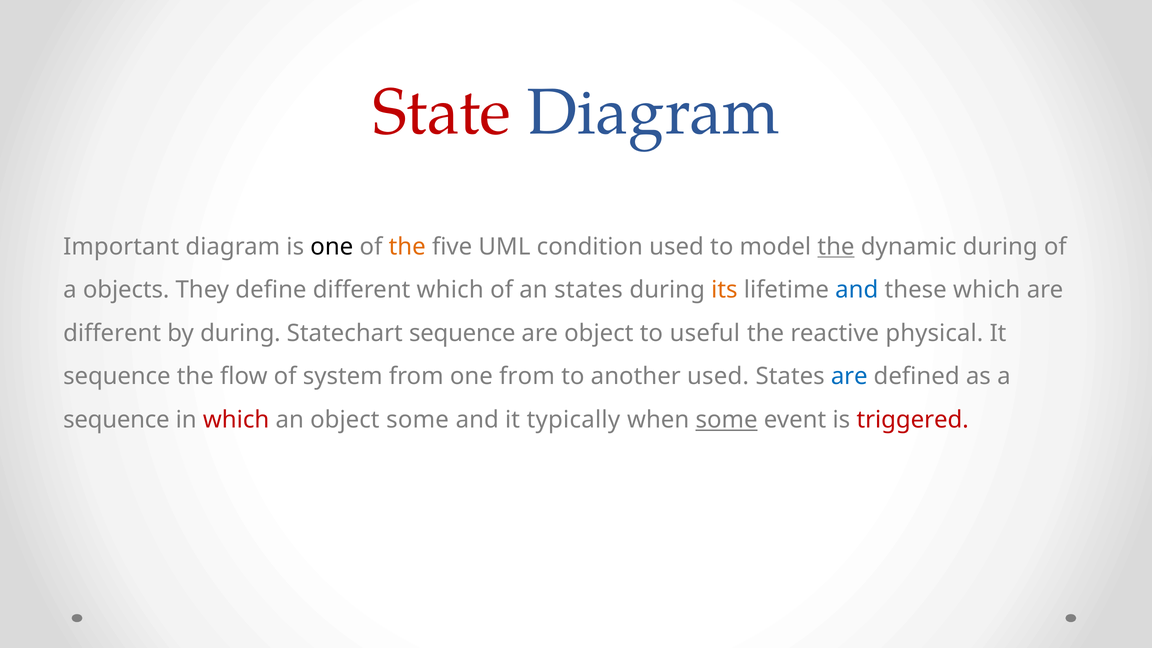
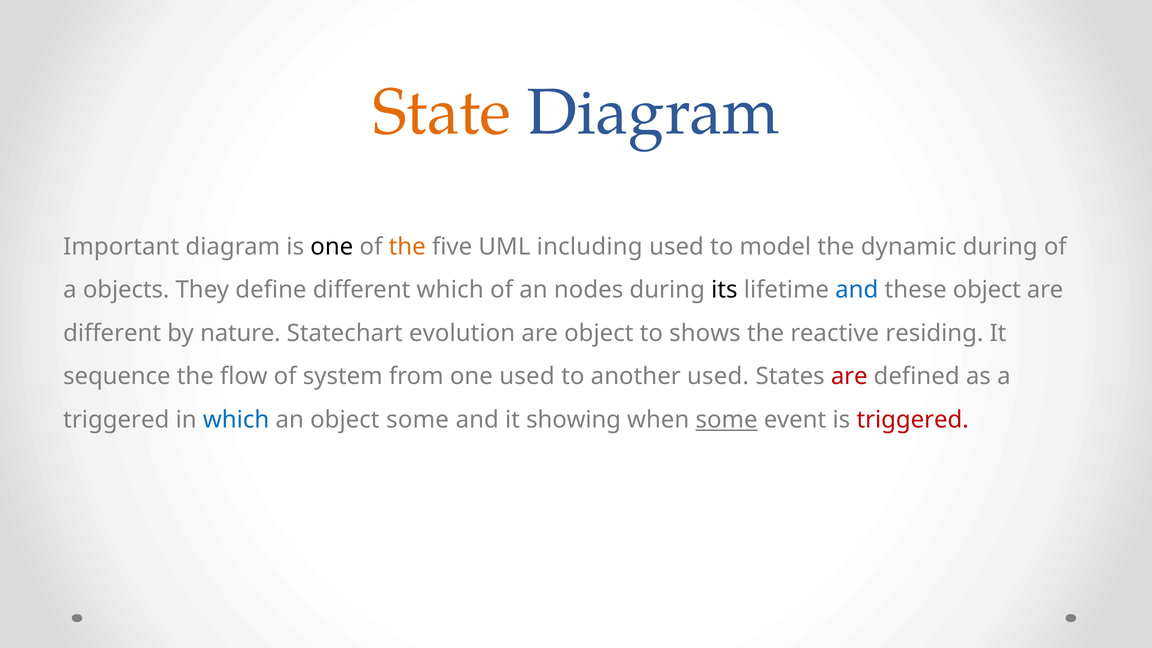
State colour: red -> orange
condition: condition -> including
the at (836, 247) underline: present -> none
an states: states -> nodes
its colour: orange -> black
these which: which -> object
by during: during -> nature
Statechart sequence: sequence -> evolution
useful: useful -> shows
physical: physical -> residing
one from: from -> used
are at (849, 376) colour: blue -> red
sequence at (116, 420): sequence -> triggered
which at (236, 420) colour: red -> blue
typically: typically -> showing
